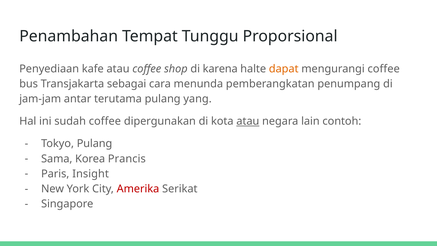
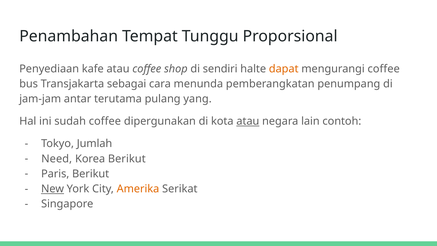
karena: karena -> sendiri
Tokyo Pulang: Pulang -> Jumlah
Sama: Sama -> Need
Korea Prancis: Prancis -> Berikut
Paris Insight: Insight -> Berikut
New underline: none -> present
Amerika colour: red -> orange
